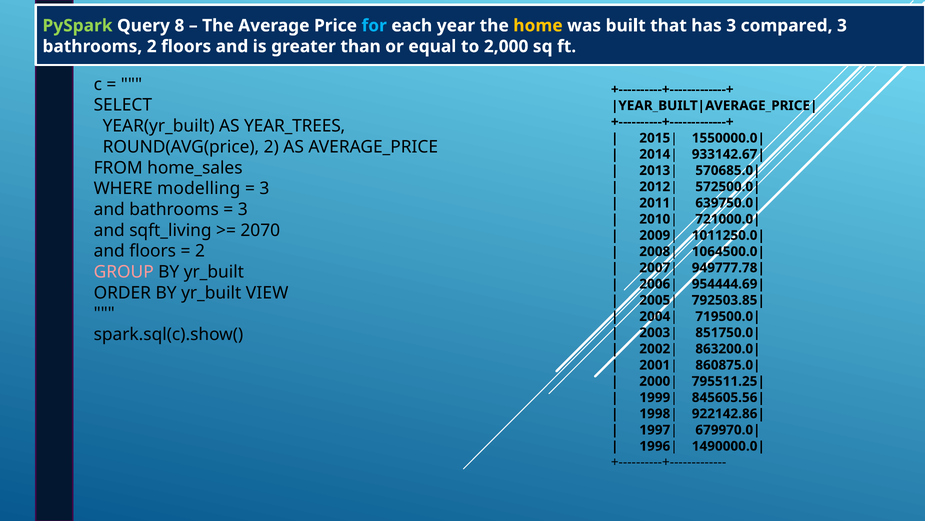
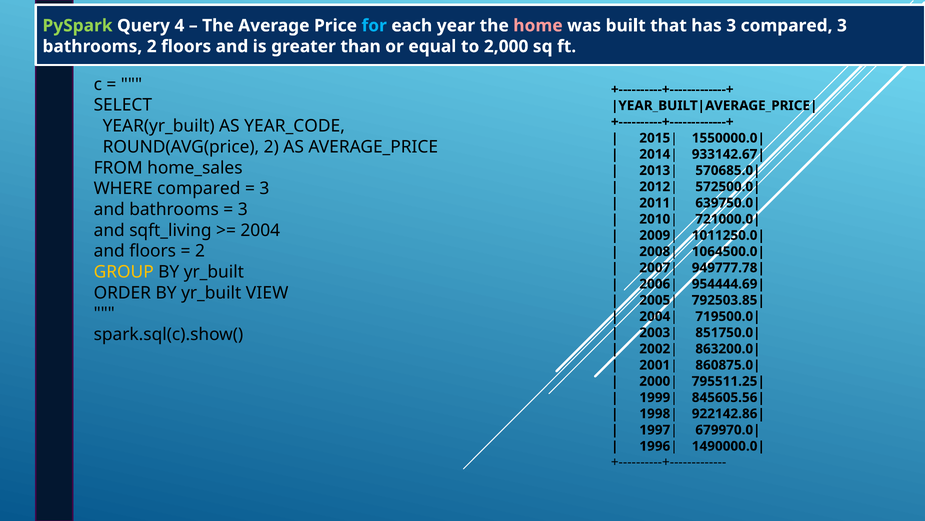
8: 8 -> 4
home colour: yellow -> pink
YEAR_TREES: YEAR_TREES -> YEAR_CODE
WHERE modelling: modelling -> compared
2070: 2070 -> 2004
GROUP colour: pink -> yellow
